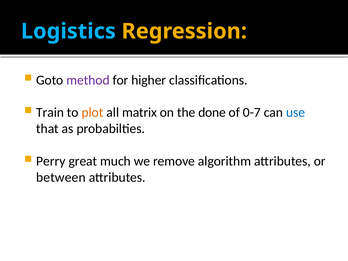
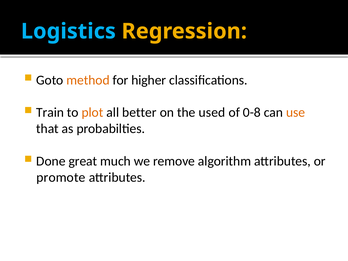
method colour: purple -> orange
matrix: matrix -> better
done: done -> used
0-7: 0-7 -> 0-8
use colour: blue -> orange
Perry: Perry -> Done
between: between -> promote
